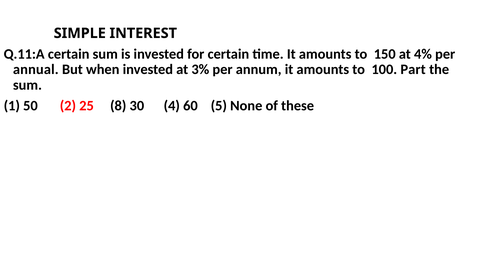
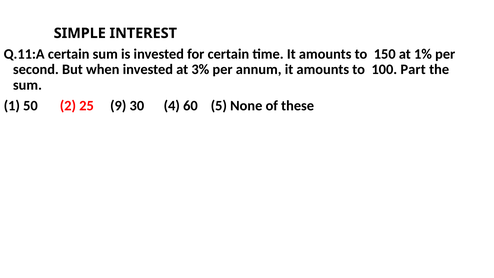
4%: 4% -> 1%
annual: annual -> second
8: 8 -> 9
